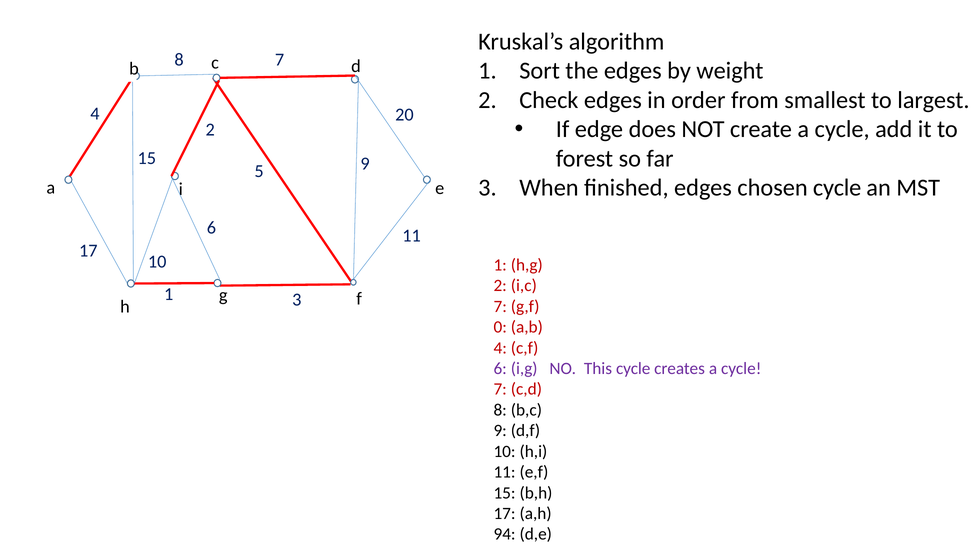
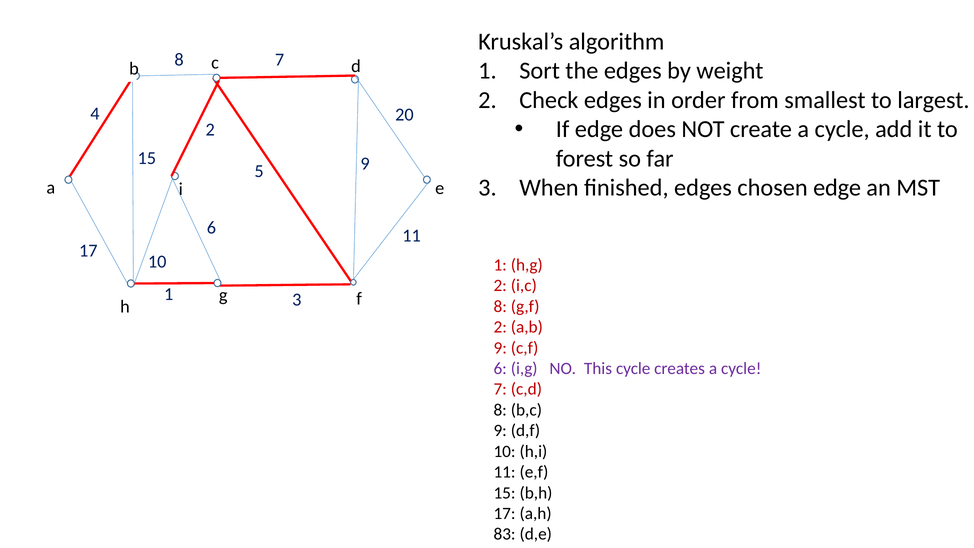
chosen cycle: cycle -> edge
7 at (500, 306): 7 -> 8
0 at (500, 327): 0 -> 2
4 at (500, 348): 4 -> 9
94: 94 -> 83
